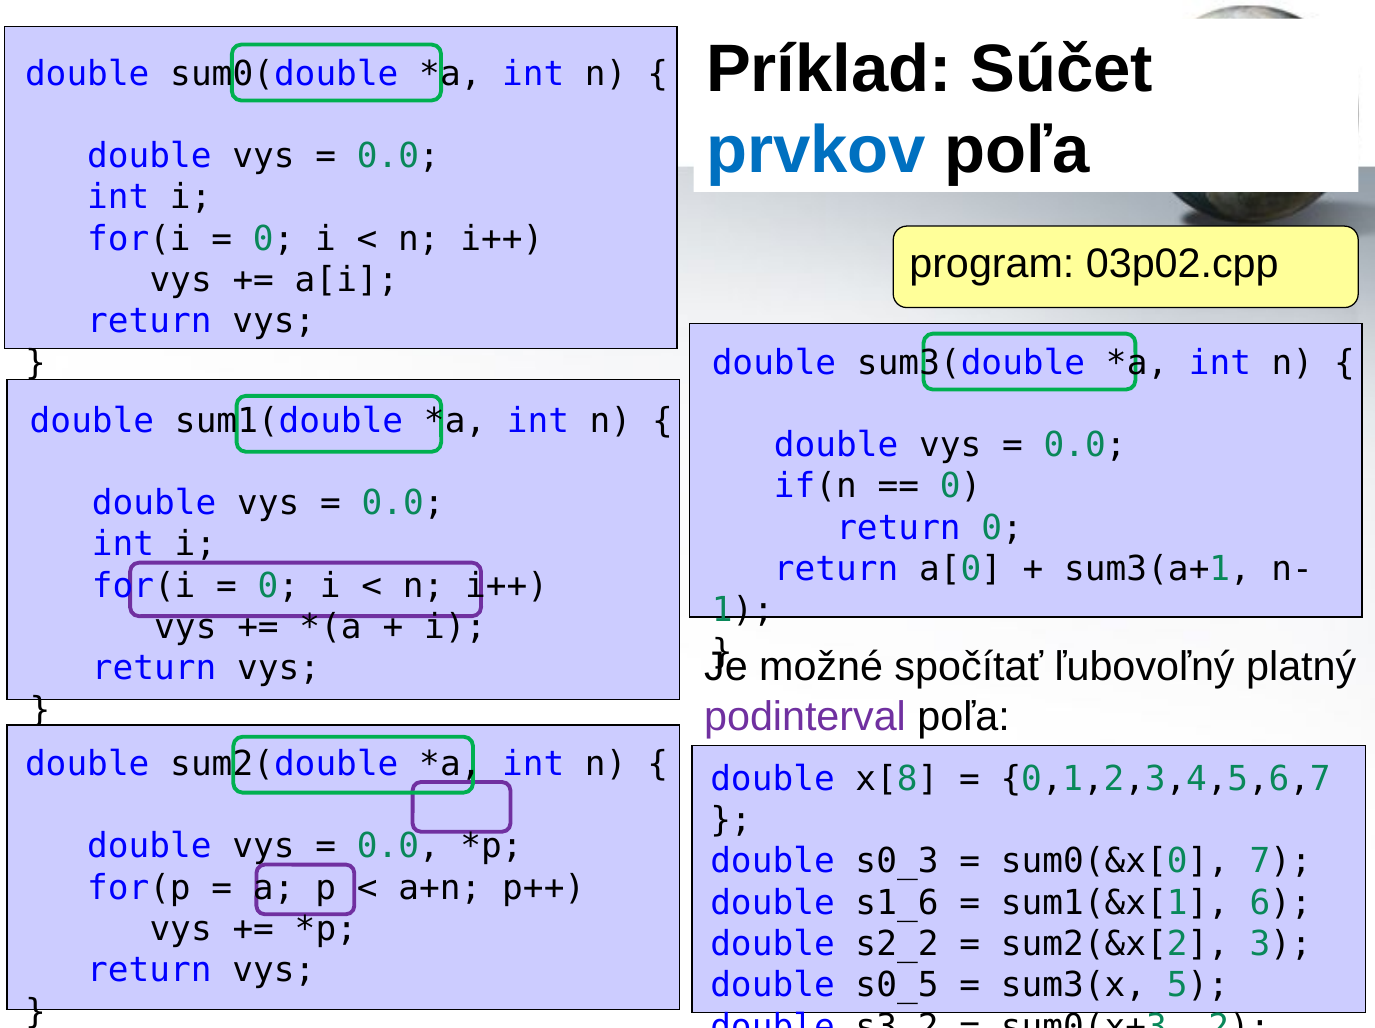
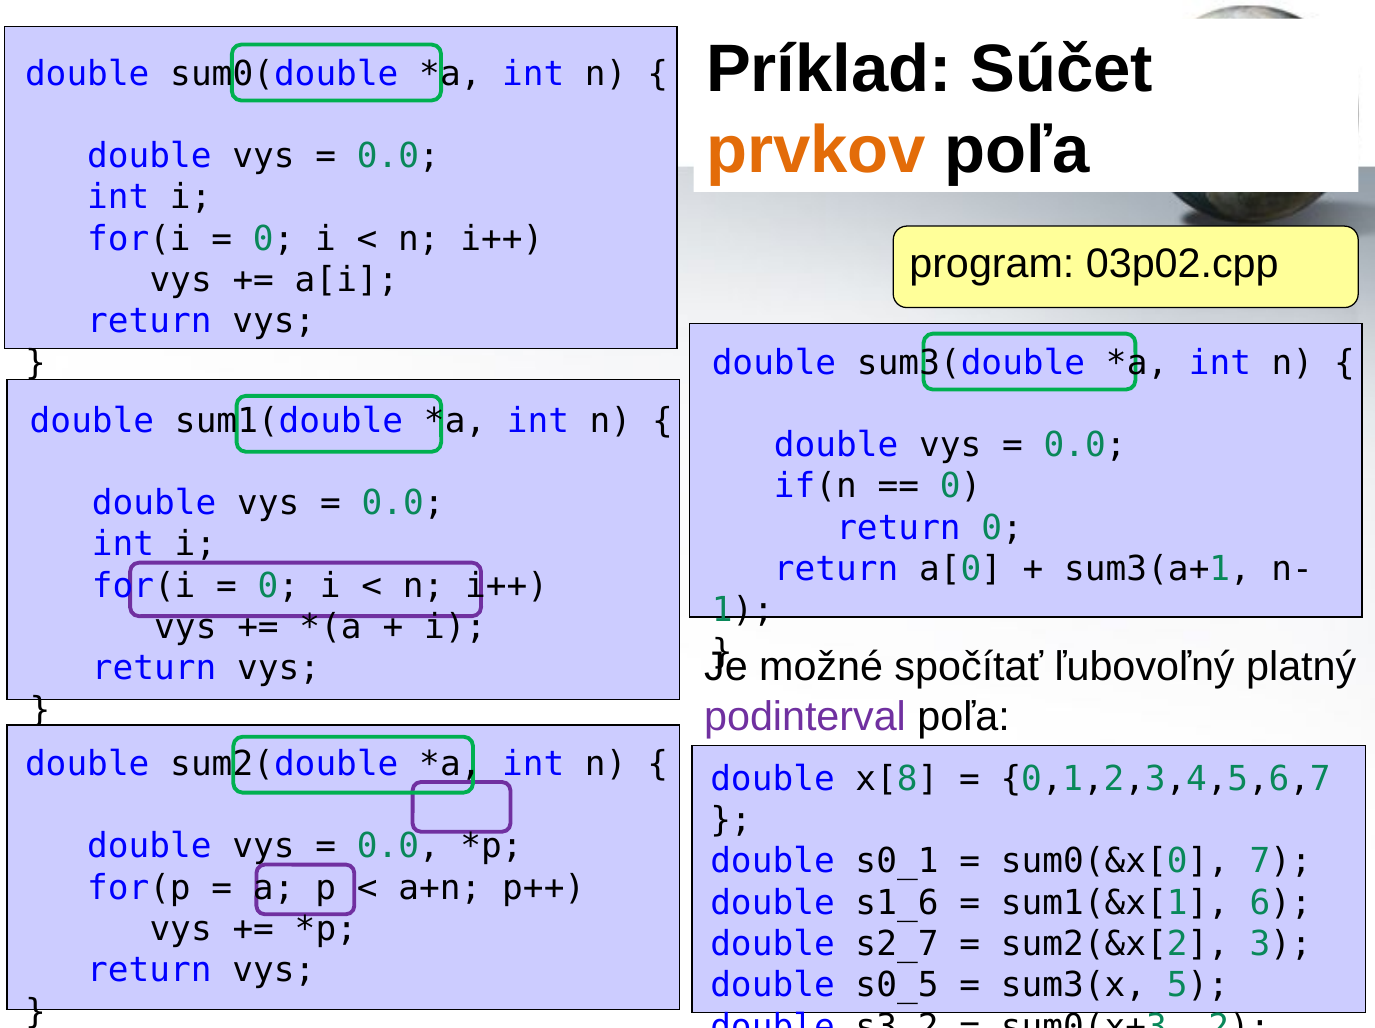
prvkov colour: blue -> orange
s0_3: s0_3 -> s0_1
s2_2: s2_2 -> s2_7
